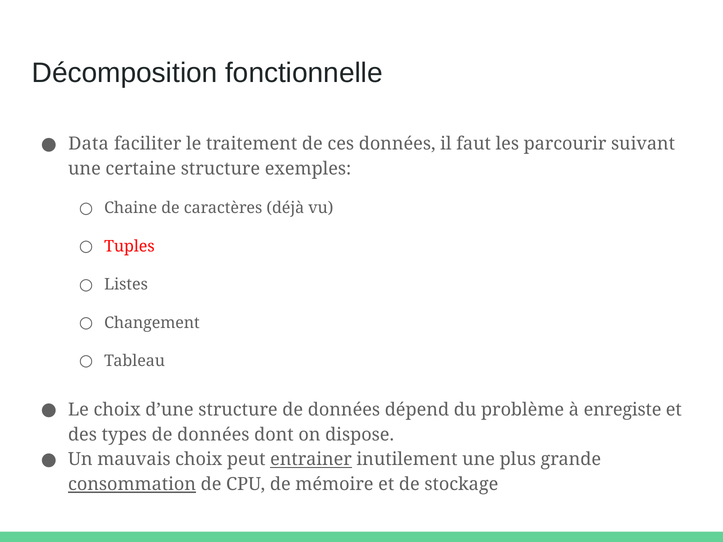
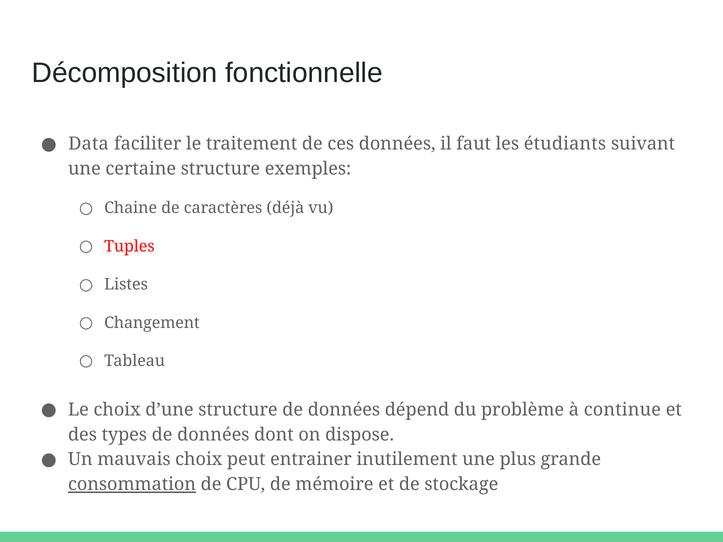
parcourir: parcourir -> étudiants
enregiste: enregiste -> continue
entrainer underline: present -> none
